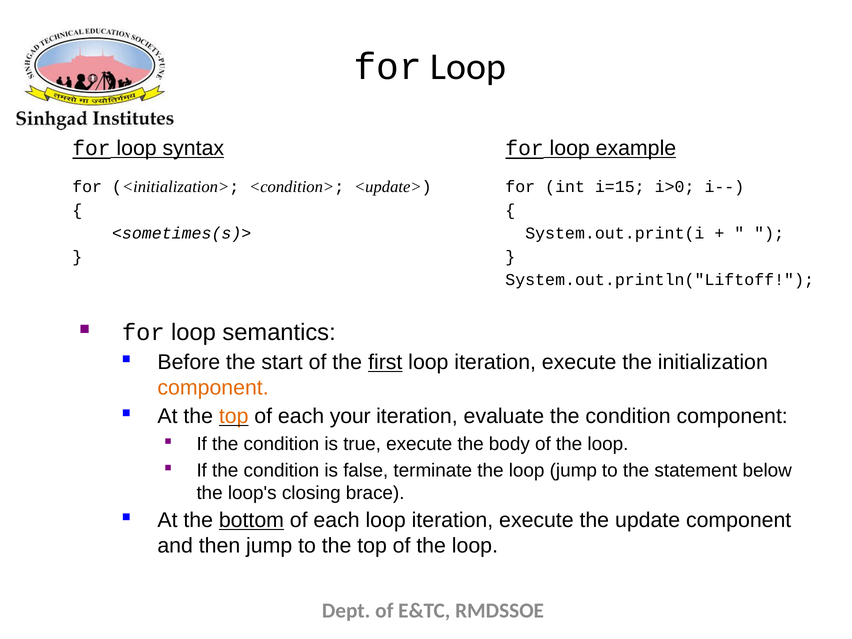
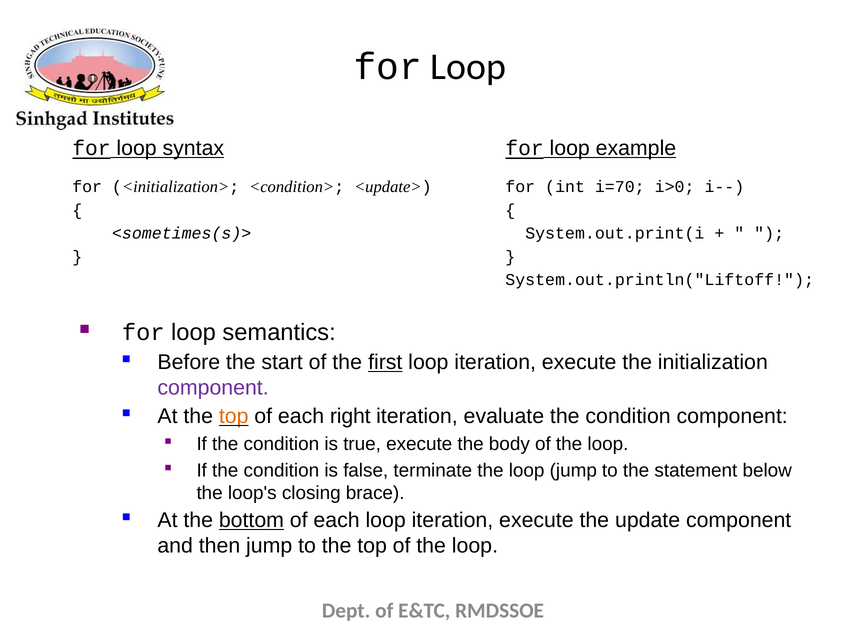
i=15: i=15 -> i=70
component at (213, 388) colour: orange -> purple
your: your -> right
